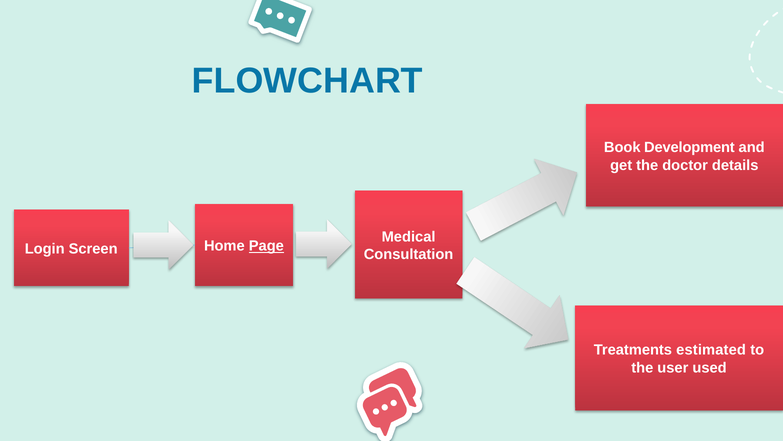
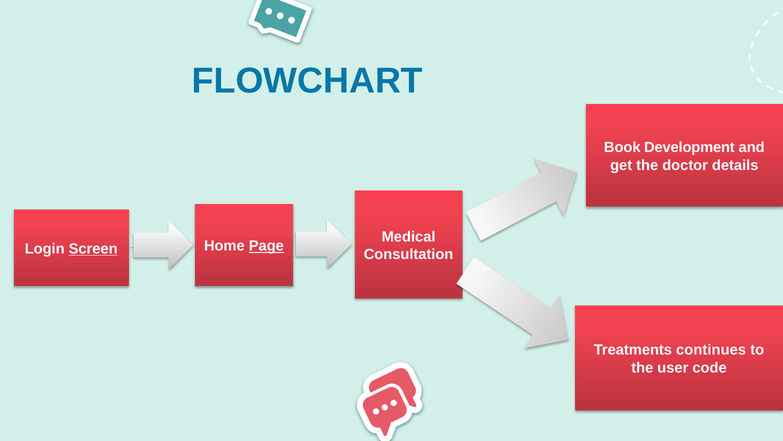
Screen underline: none -> present
estimated: estimated -> continues
used: used -> code
